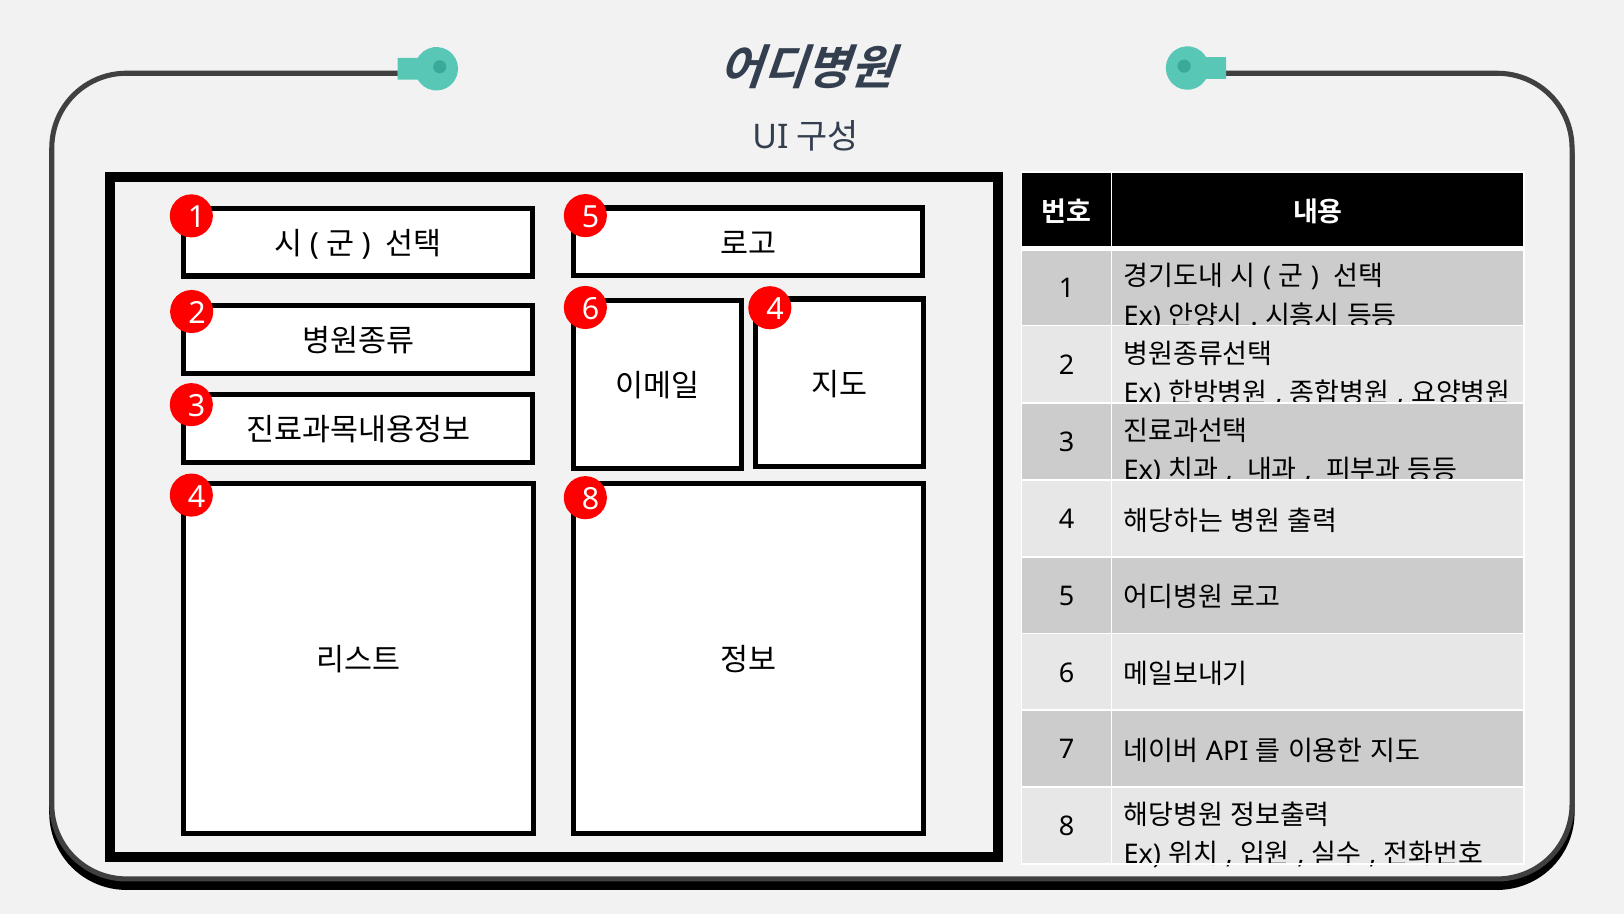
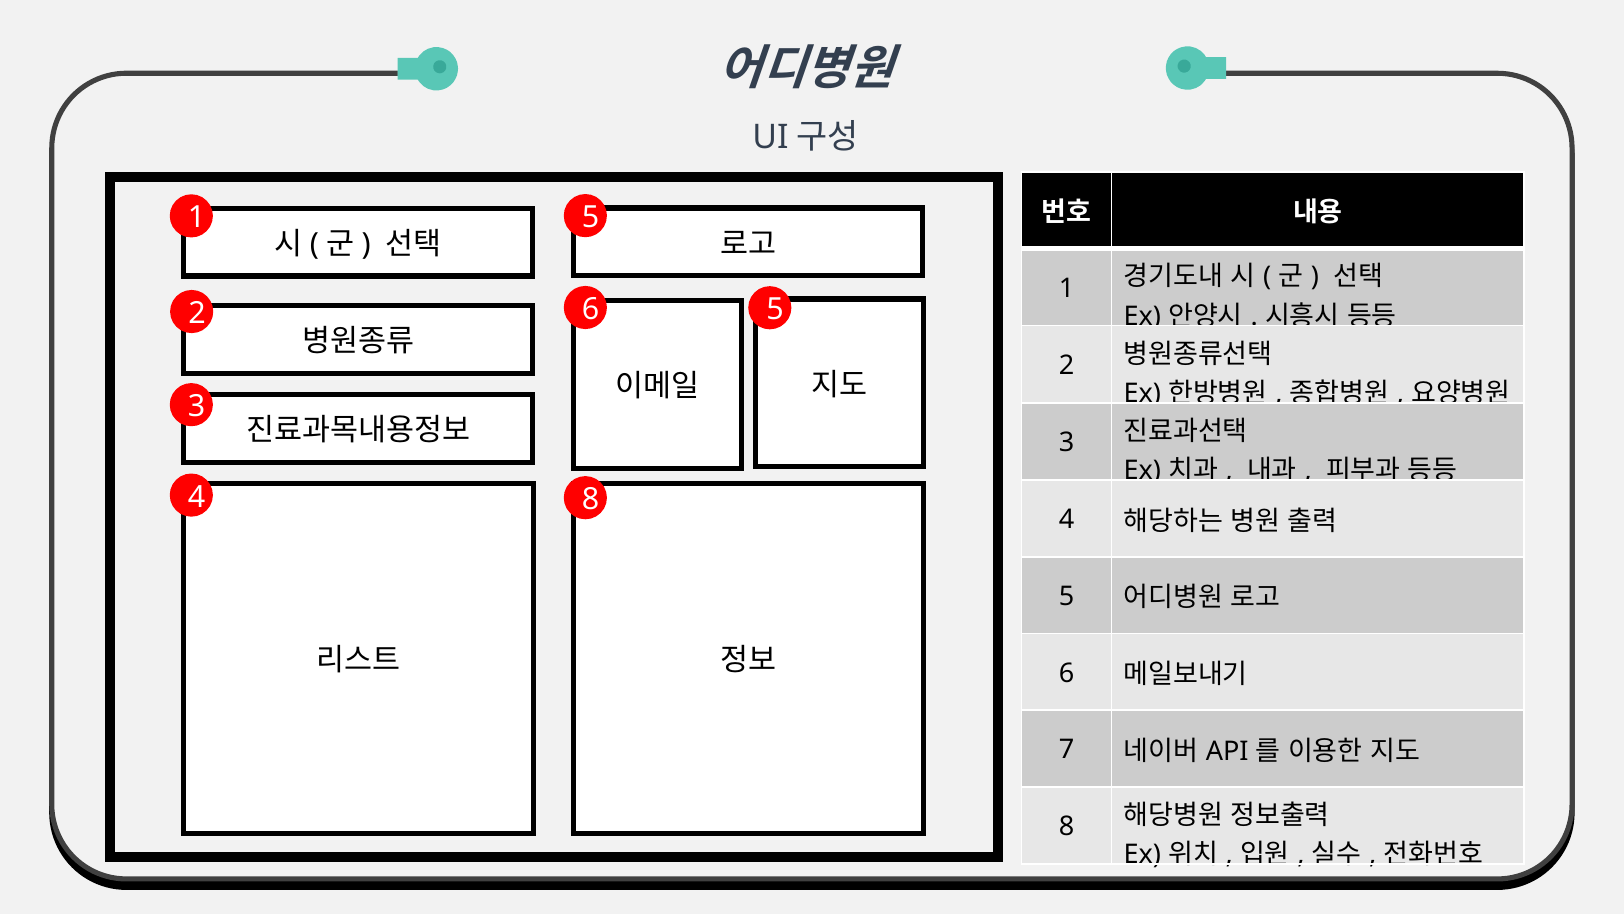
6 4: 4 -> 5
